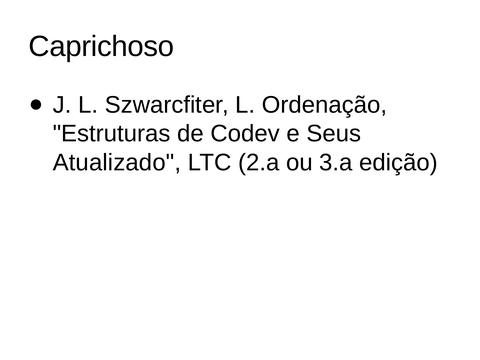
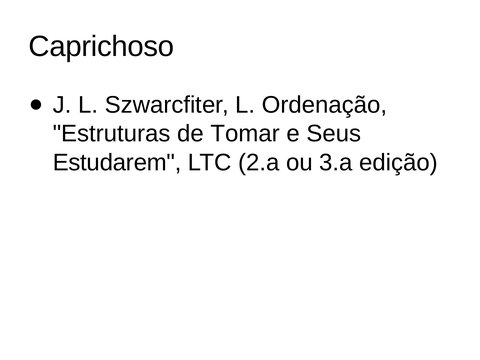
Codev: Codev -> Tomar
Atualizado: Atualizado -> Estudarem
